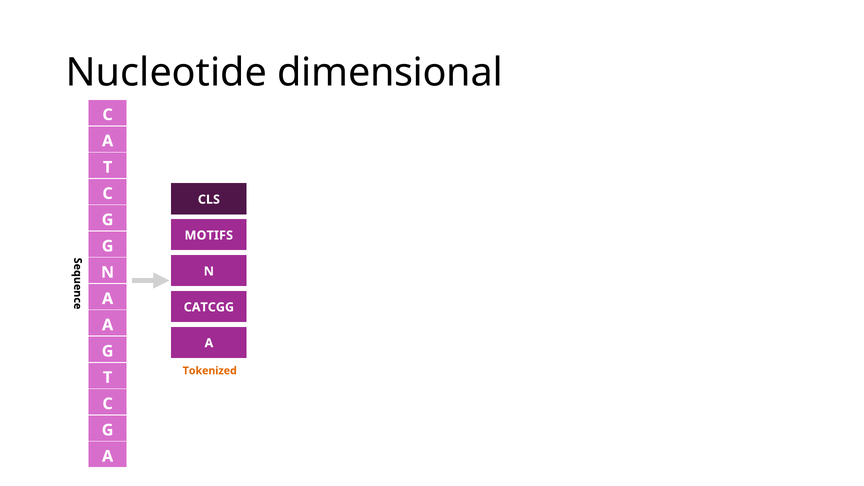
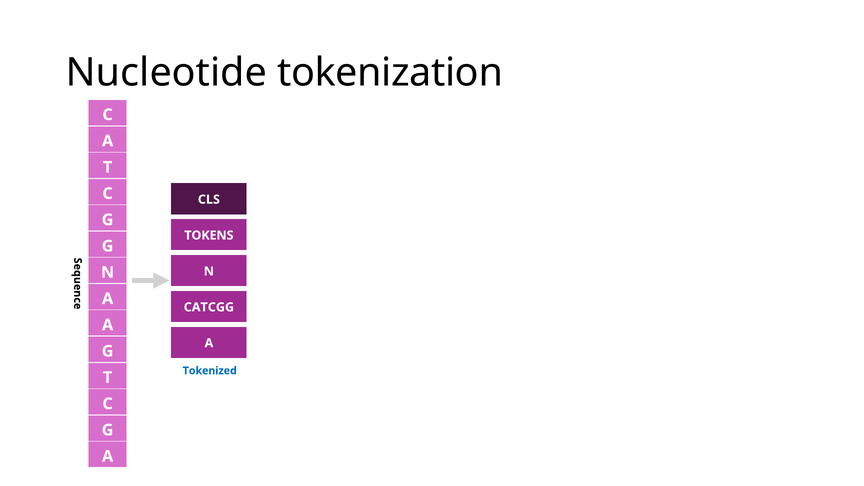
dimensional: dimensional -> tokenization
MOTIFS: MOTIFS -> TOKENS
Tokenized colour: orange -> blue
